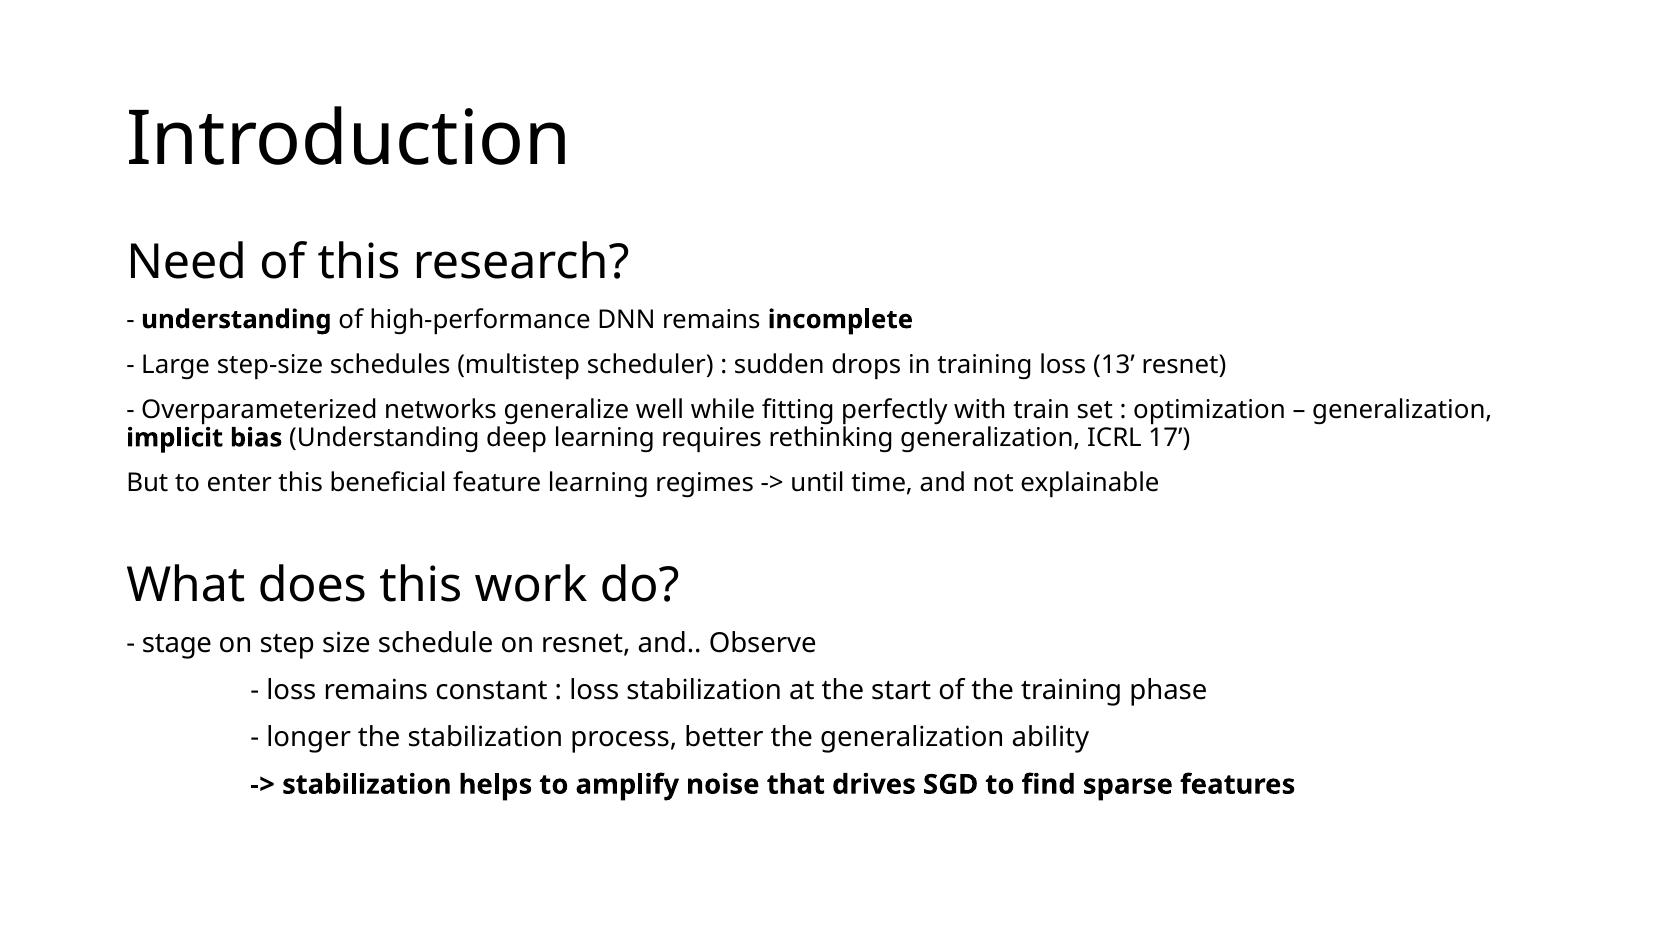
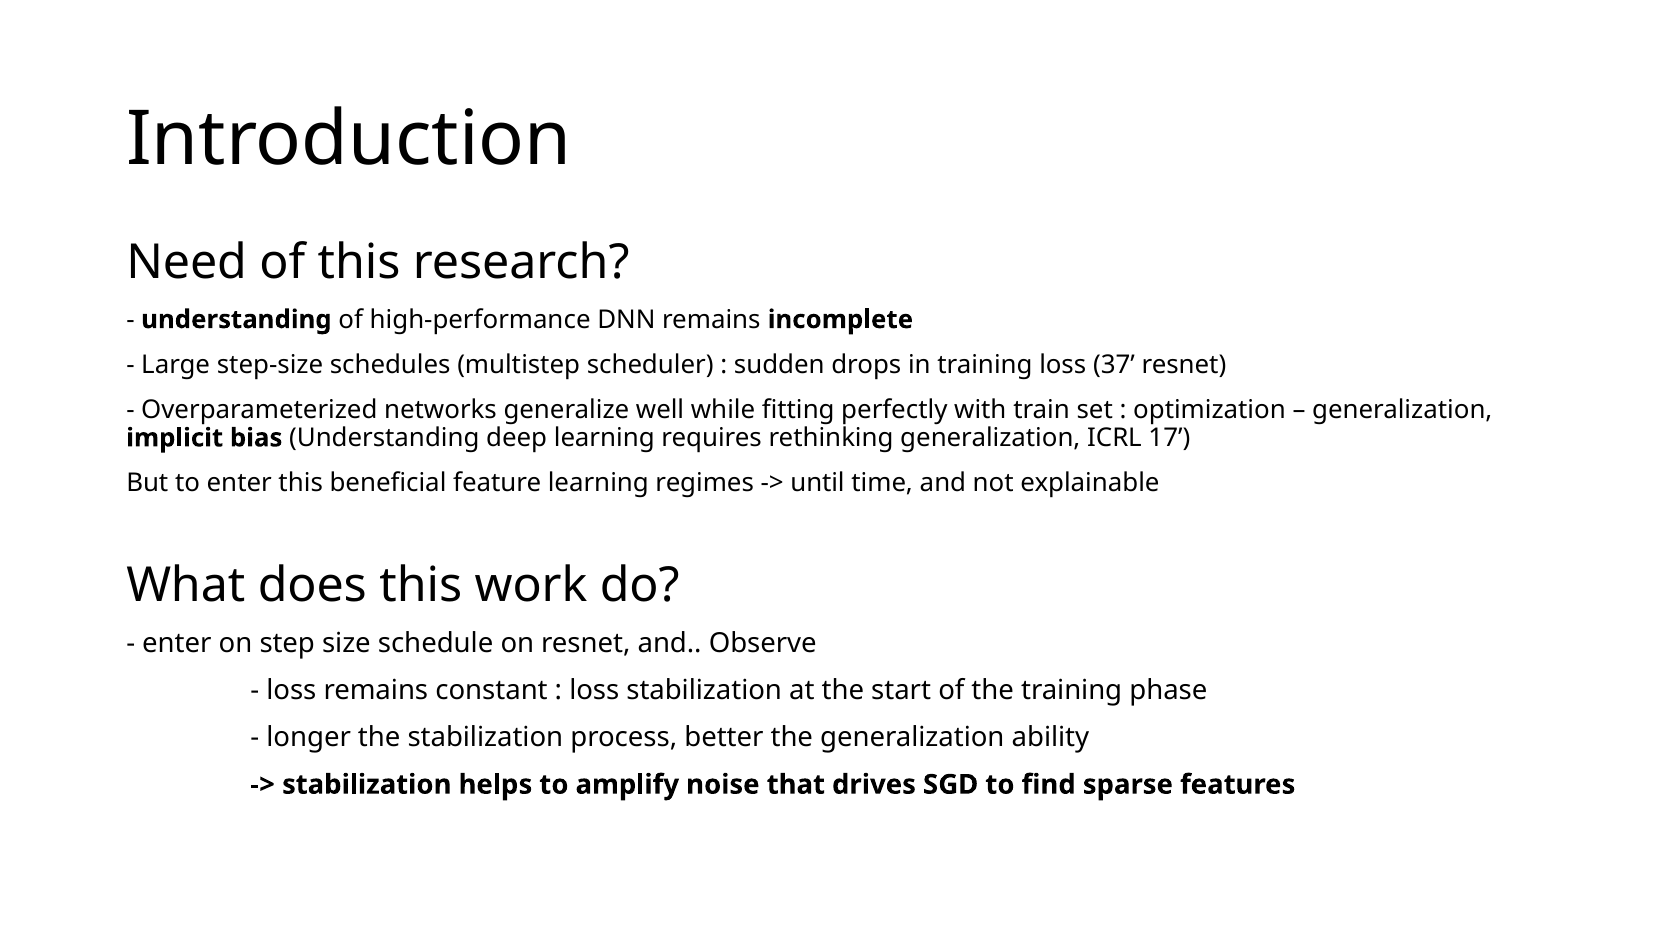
13: 13 -> 37
stage at (177, 644): stage -> enter
